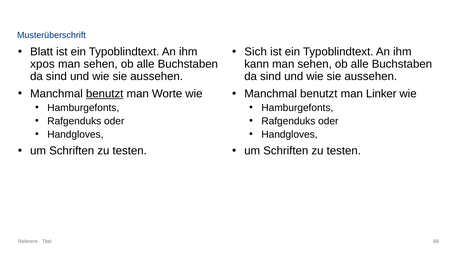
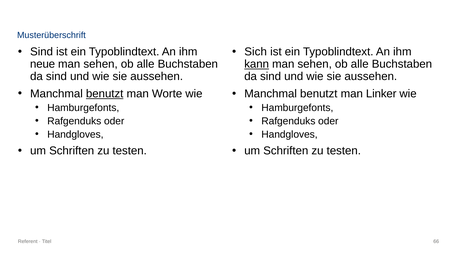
Blatt at (42, 52): Blatt -> Sind
xpos: xpos -> neue
kann underline: none -> present
